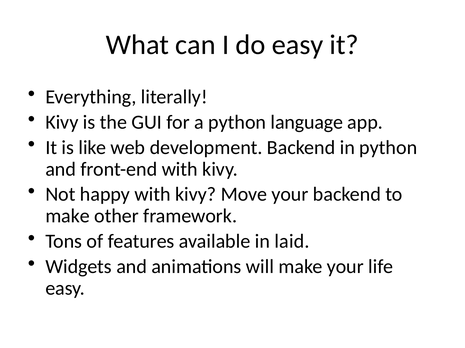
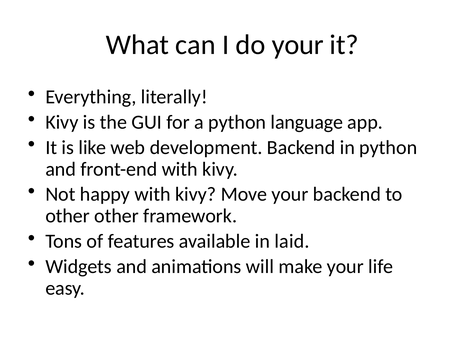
do easy: easy -> your
make at (68, 216): make -> other
